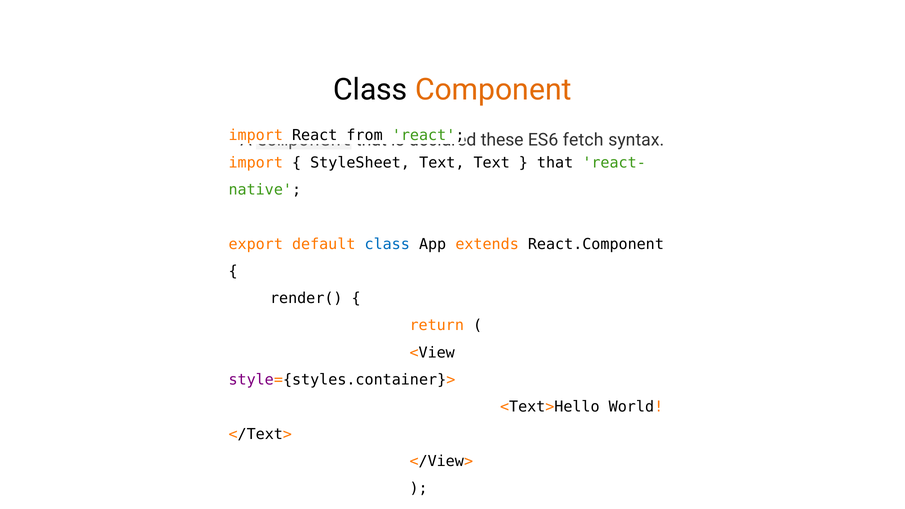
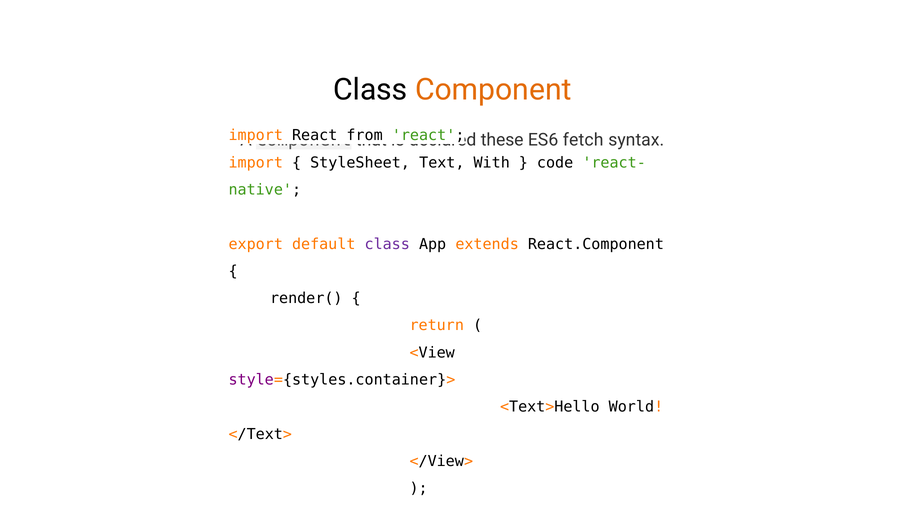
Text Text: Text -> With
that at (555, 163): that -> code
class at (387, 244) colour: blue -> purple
